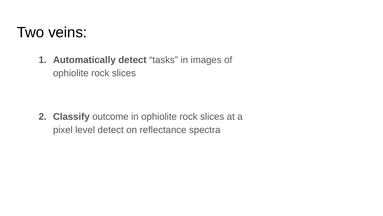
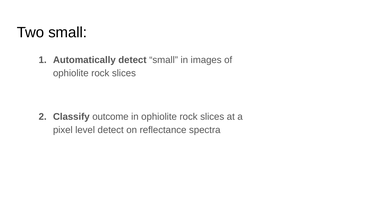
Two veins: veins -> small
detect tasks: tasks -> small
